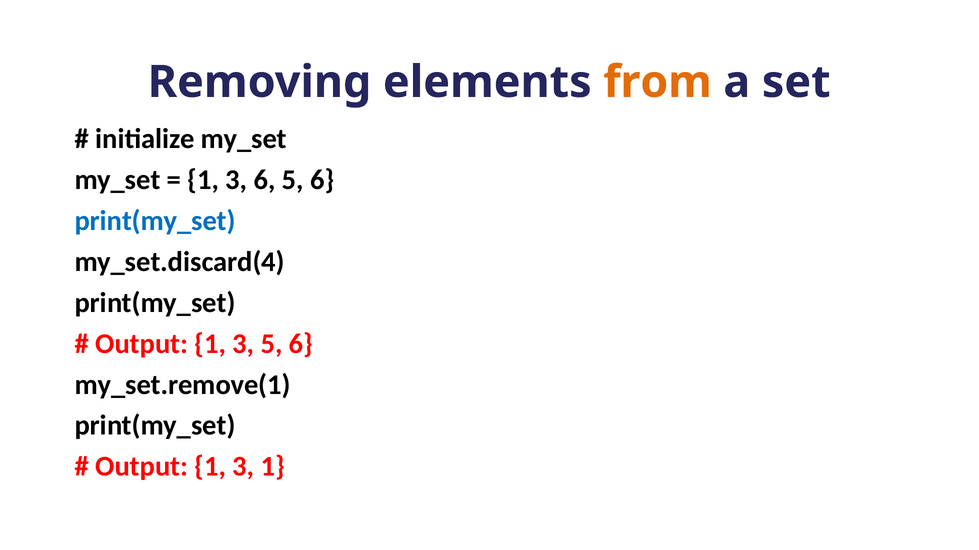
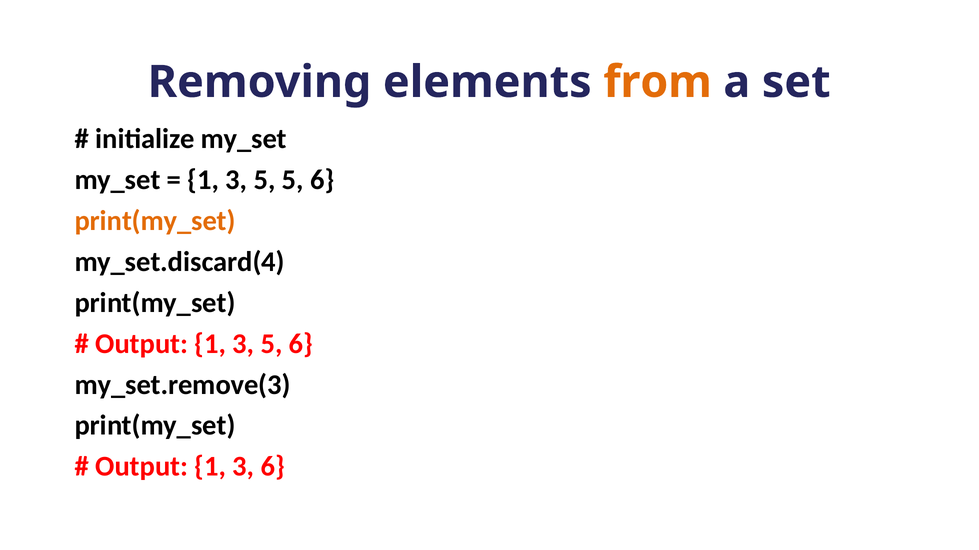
6 at (265, 180): 6 -> 5
print(my_set at (155, 221) colour: blue -> orange
my_set.remove(1: my_set.remove(1 -> my_set.remove(3
3 1: 1 -> 6
